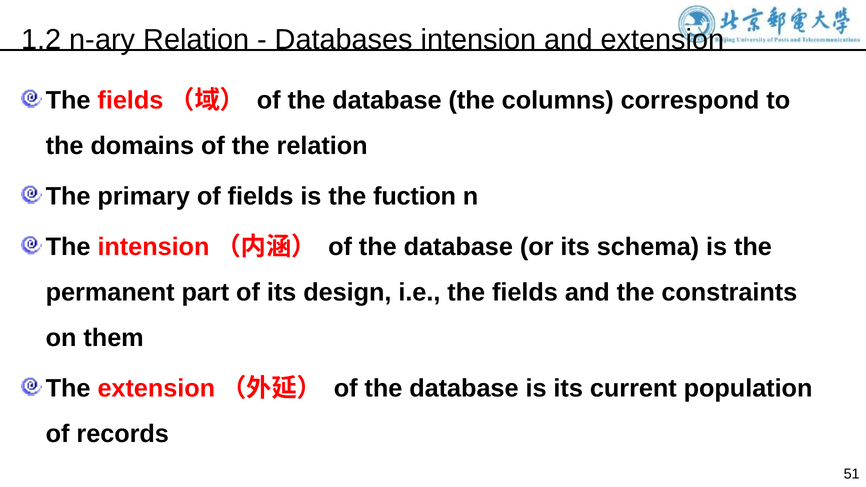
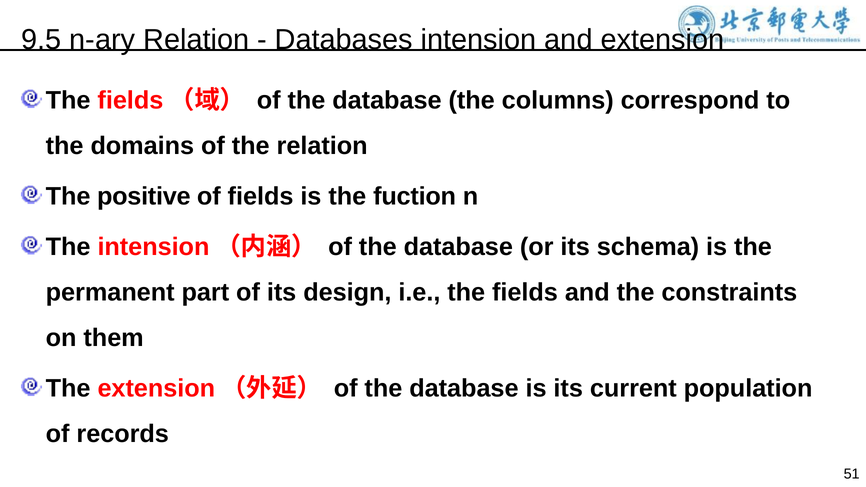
1.2: 1.2 -> 9.5
primary: primary -> positive
